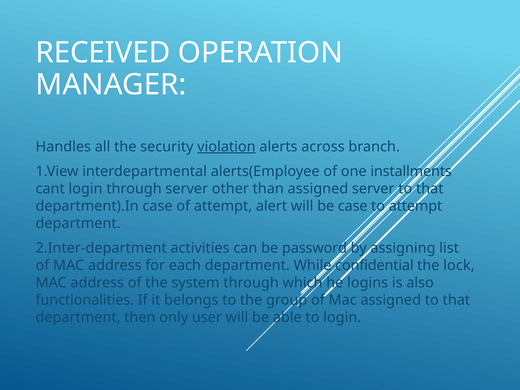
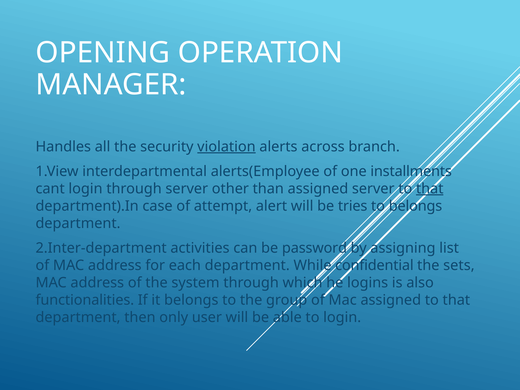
RECEIVED: RECEIVED -> OPENING
that at (430, 189) underline: none -> present
be case: case -> tries
to attempt: attempt -> belongs
lock: lock -> sets
